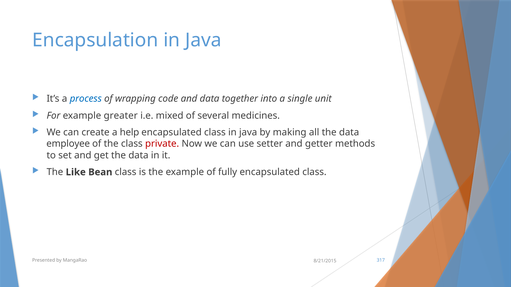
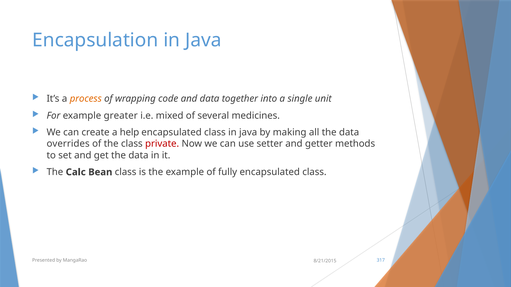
process colour: blue -> orange
employee: employee -> overrides
Like: Like -> Calc
